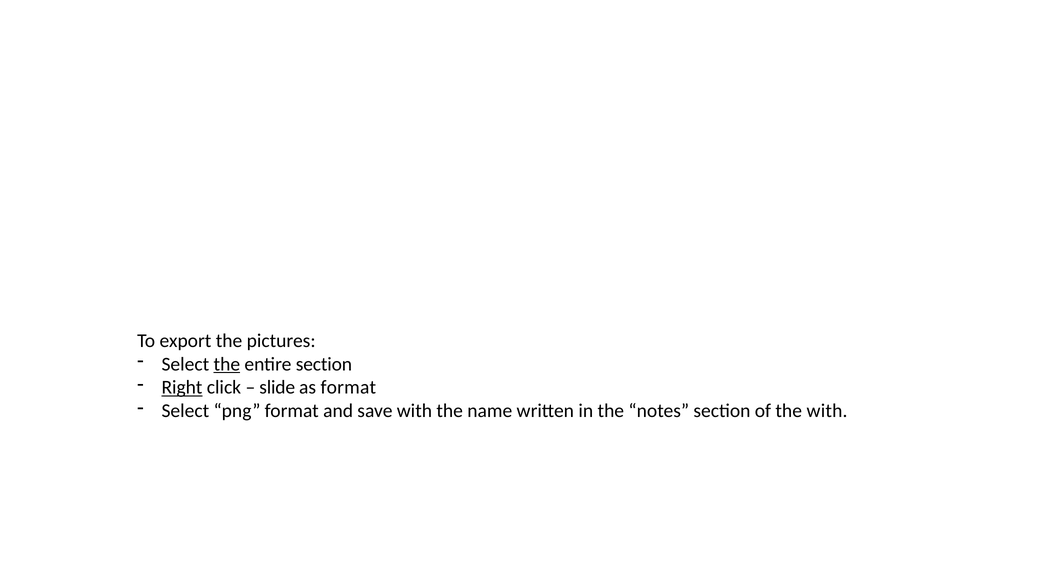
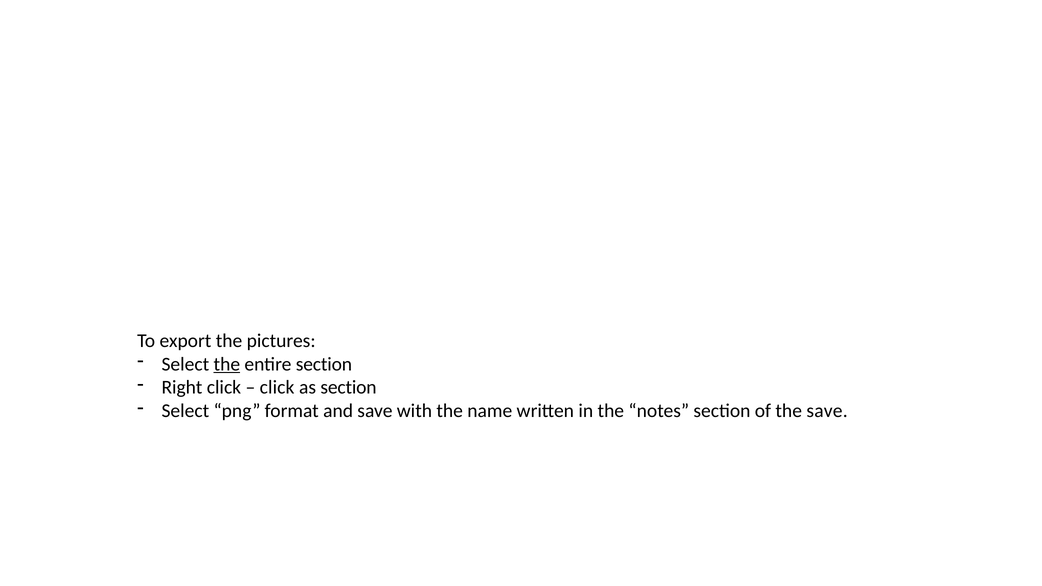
Right underline: present -> none
slide at (277, 388): slide -> click
as format: format -> section
the with: with -> save
